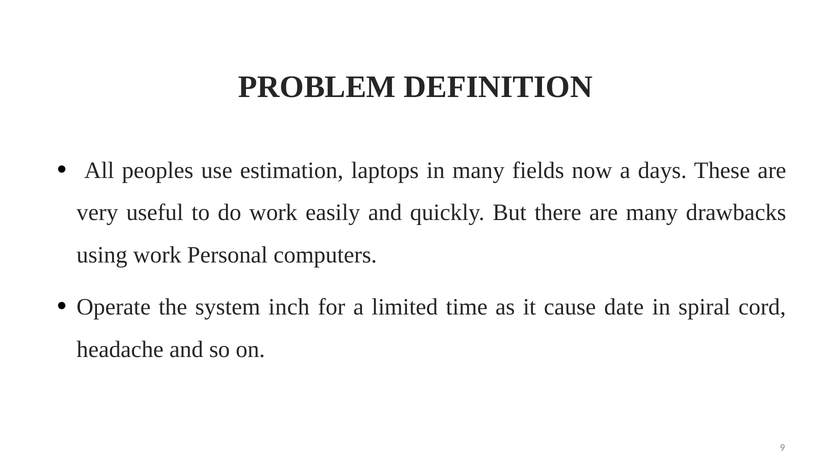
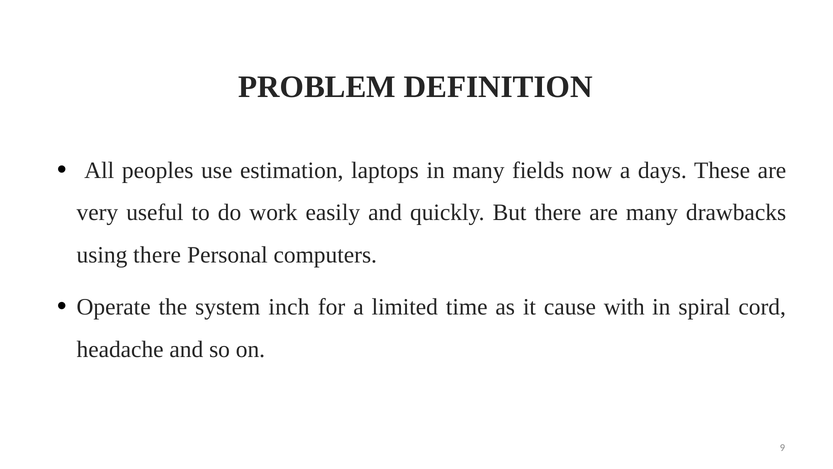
using work: work -> there
date: date -> with
